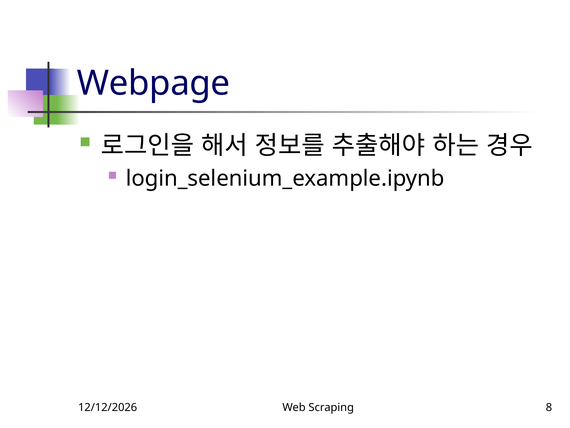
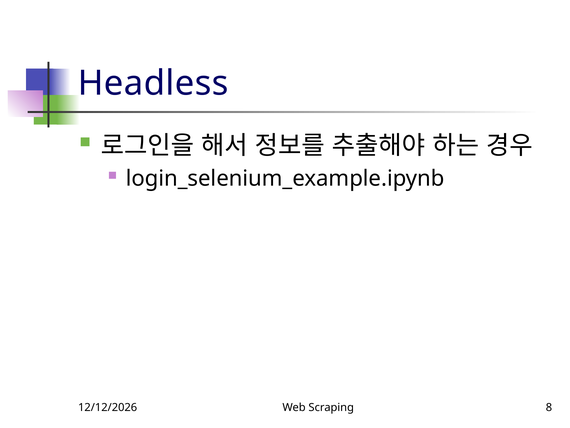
Webpage: Webpage -> Headless
